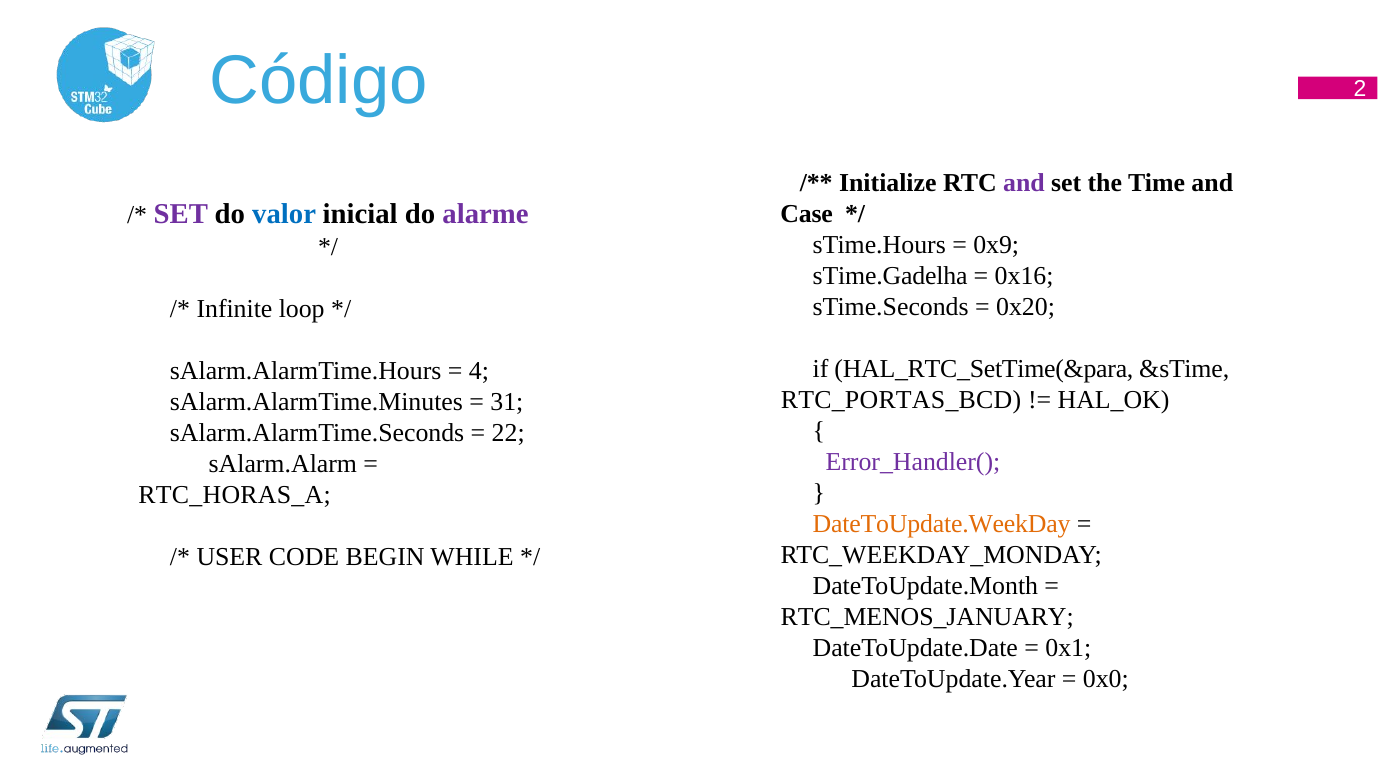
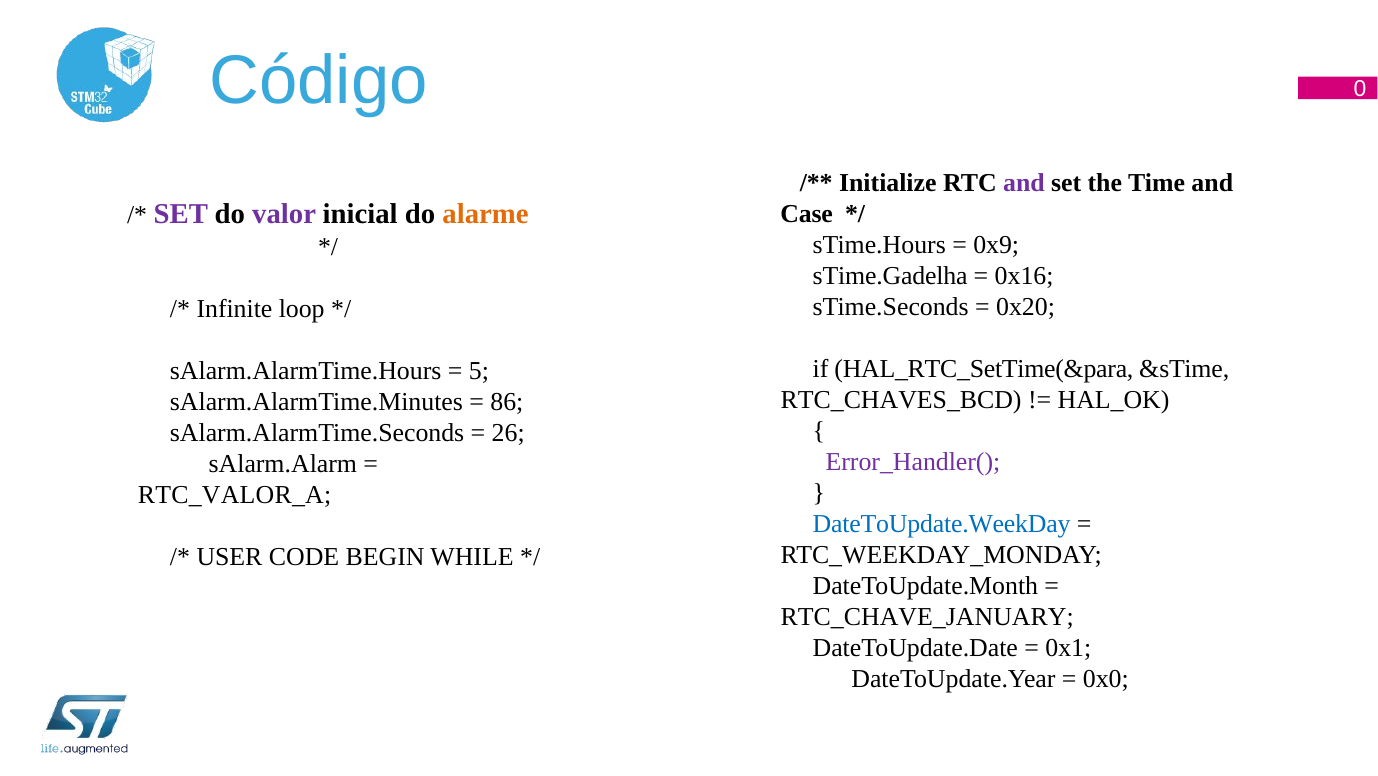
2: 2 -> 0
valor colour: blue -> purple
alarme colour: purple -> orange
4: 4 -> 5
RTC_PORTAS_BCD: RTC_PORTAS_BCD -> RTC_CHAVES_BCD
31: 31 -> 86
22: 22 -> 26
RTC_HORAS_A: RTC_HORAS_A -> RTC_VALOR_A
DateToUpdate.WeekDay colour: orange -> blue
RTC_MENOS_JANUARY: RTC_MENOS_JANUARY -> RTC_CHAVE_JANUARY
